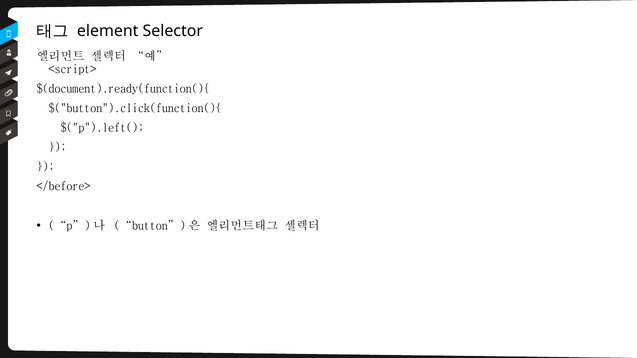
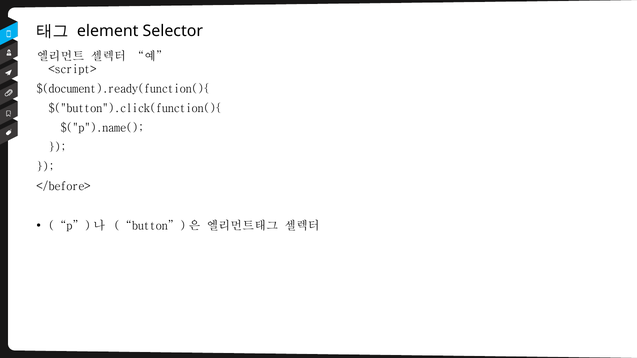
$("p").left(: $("p").left( -> $("p").name(
